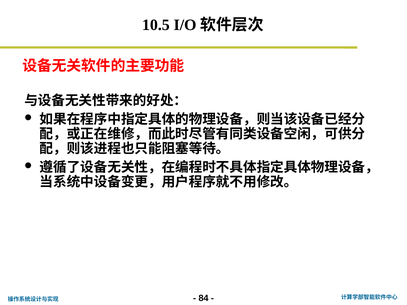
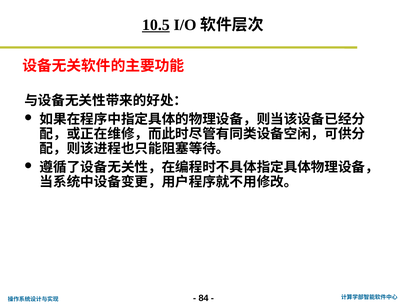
10.5 underline: none -> present
